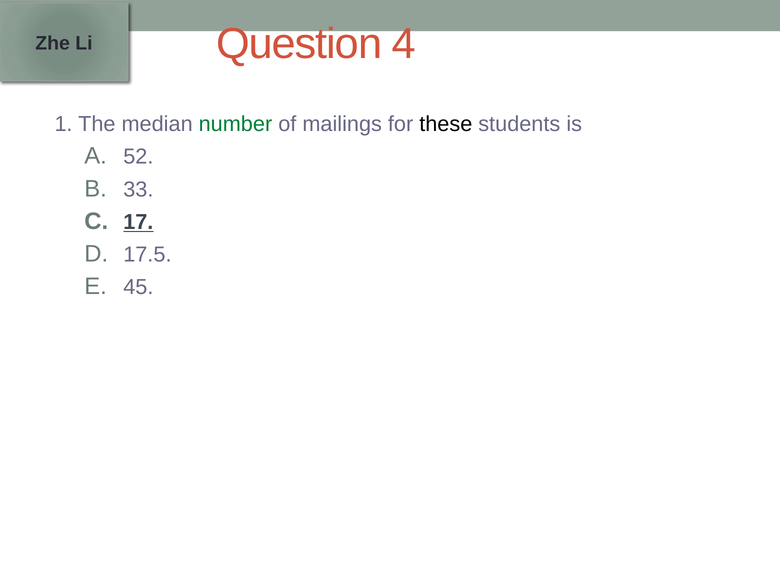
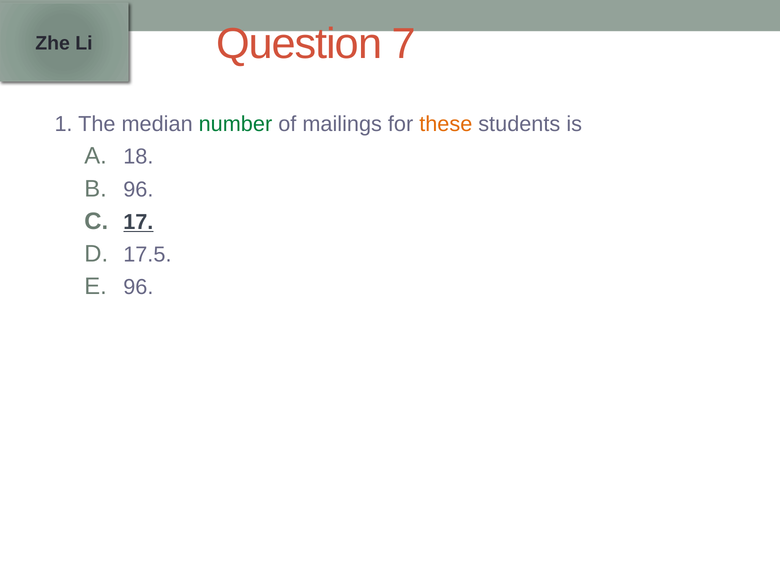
4: 4 -> 7
these colour: black -> orange
52: 52 -> 18
33 at (138, 189): 33 -> 96
45 at (138, 287): 45 -> 96
